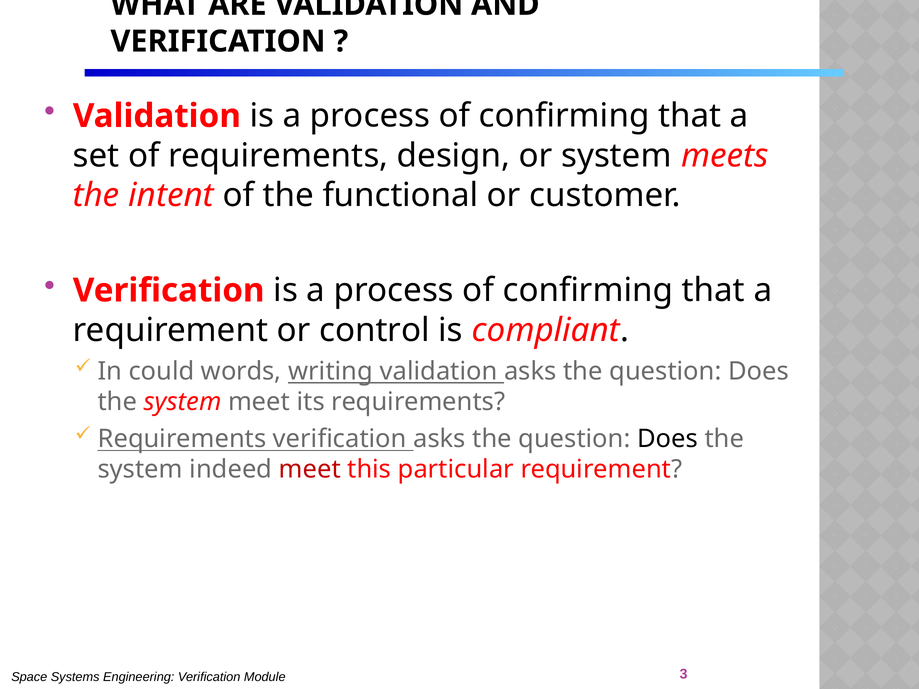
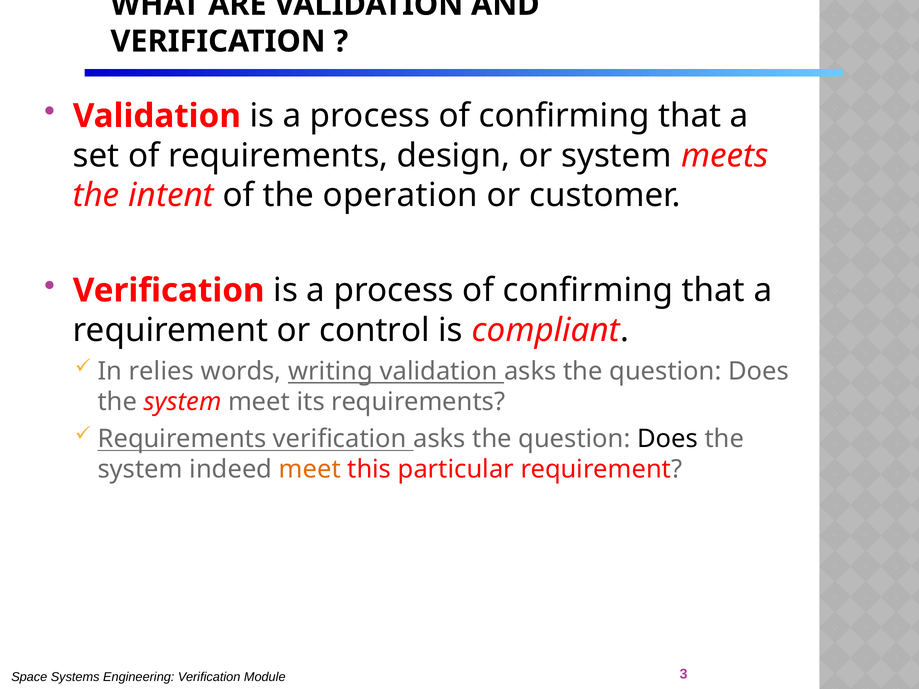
functional: functional -> operation
could: could -> relies
meet at (310, 470) colour: red -> orange
